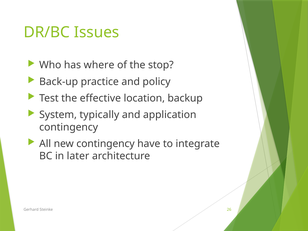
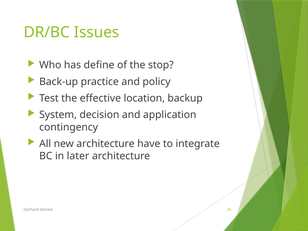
where: where -> define
typically: typically -> decision
new contingency: contingency -> architecture
